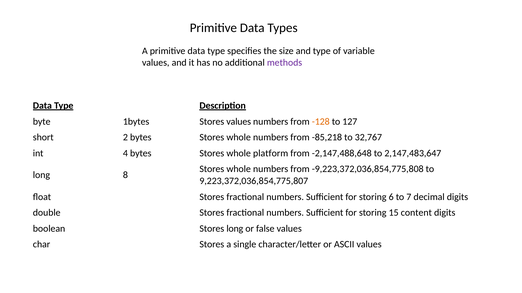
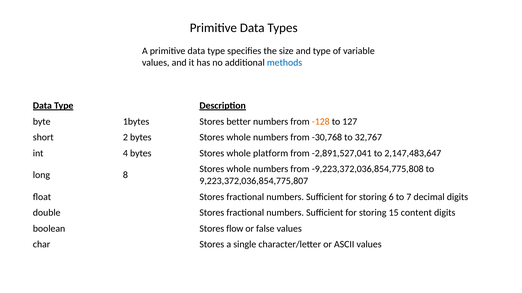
methods colour: purple -> blue
Stores values: values -> better
-85,218: -85,218 -> -30,768
-2,147,488,648: -2,147,488,648 -> -2,891,527,041
Stores long: long -> flow
